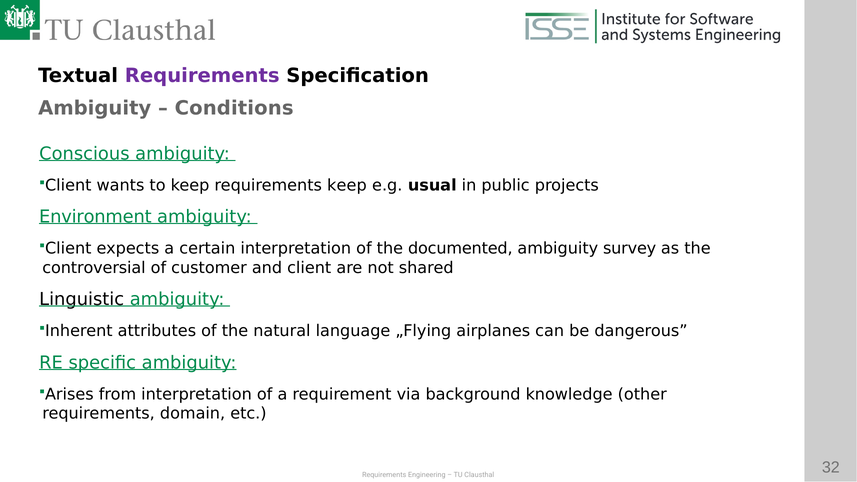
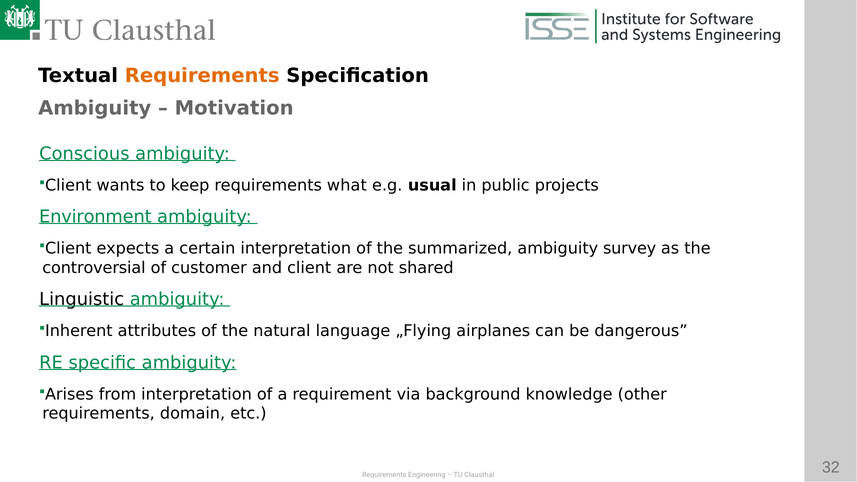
Requirements at (202, 76) colour: purple -> orange
Conditions: Conditions -> Motivation
requirements keep: keep -> what
documented: documented -> summarized
